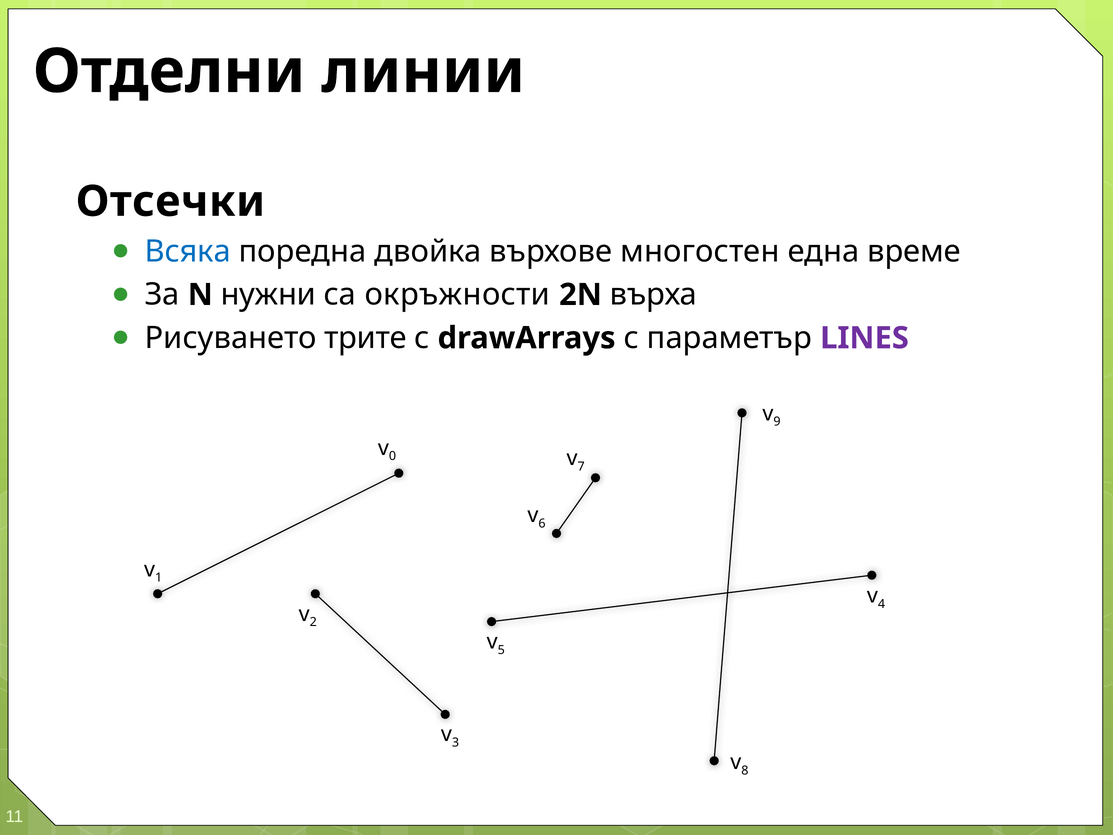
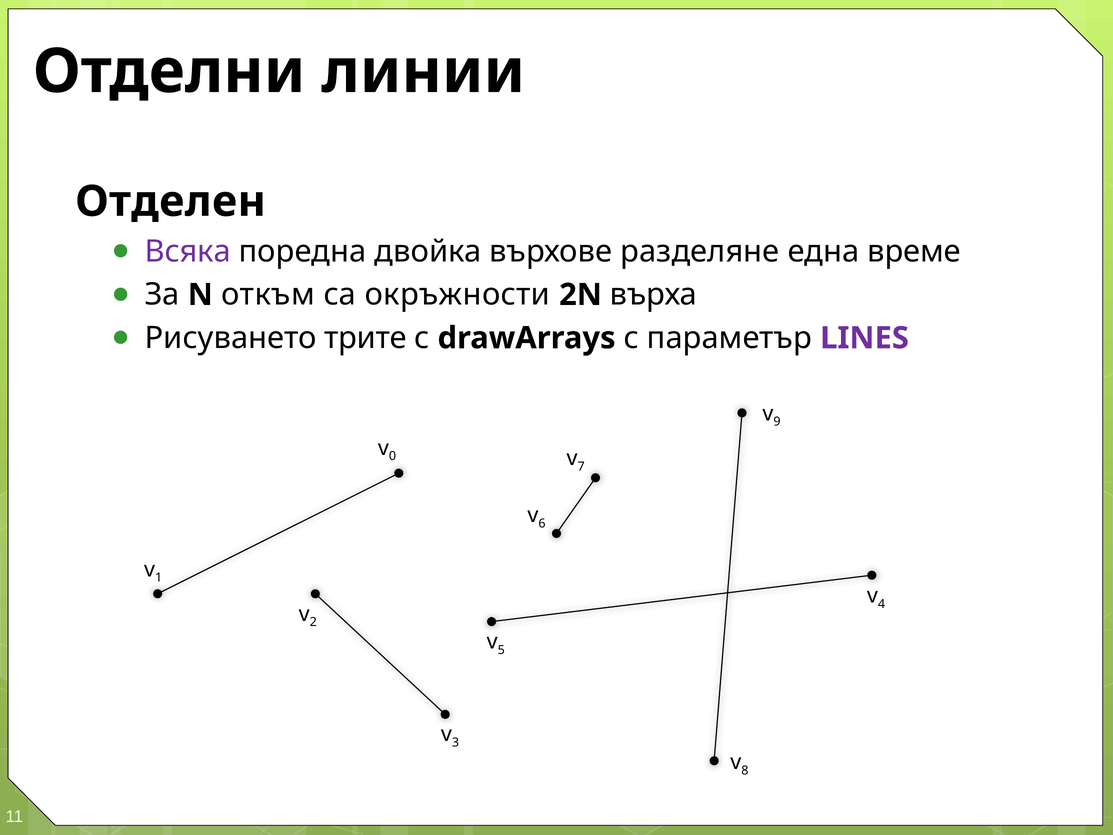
Отсечки: Отсечки -> Отделен
Всяка colour: blue -> purple
многостен: многостен -> разделяне
нужни: нужни -> откъм
